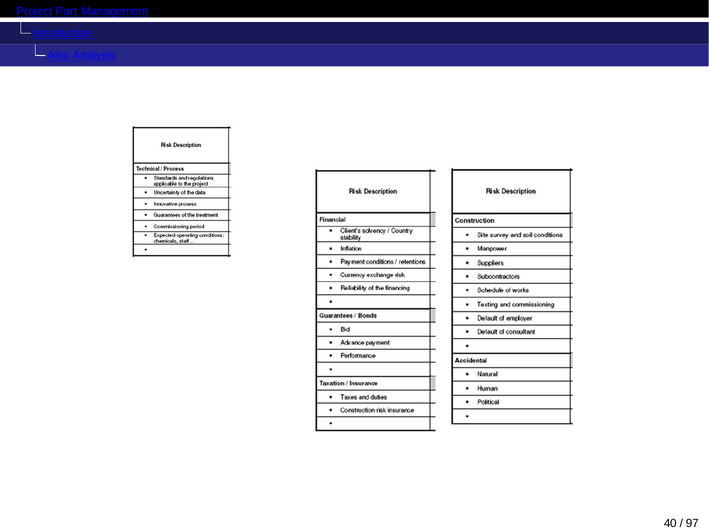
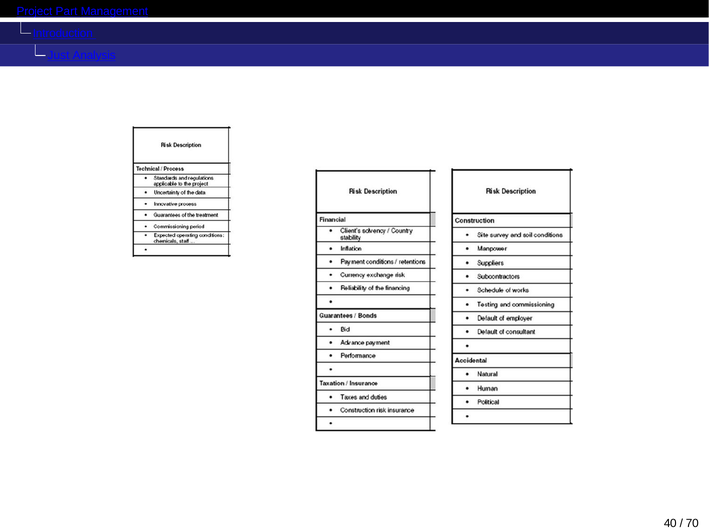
Also: Also -> Just
97: 97 -> 70
